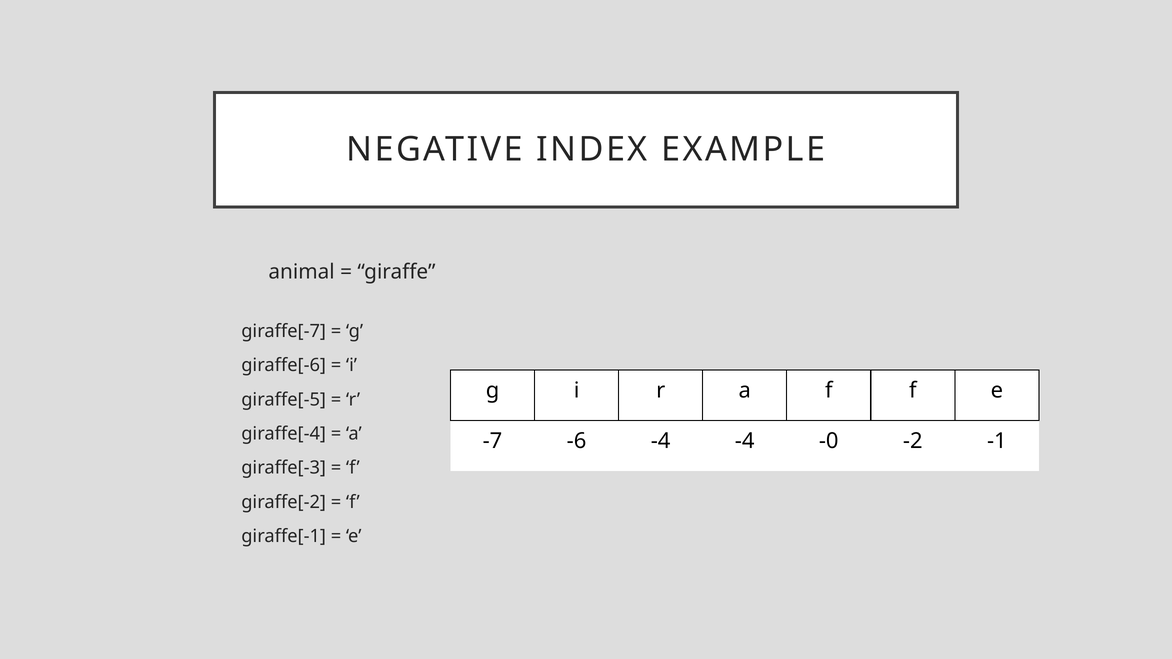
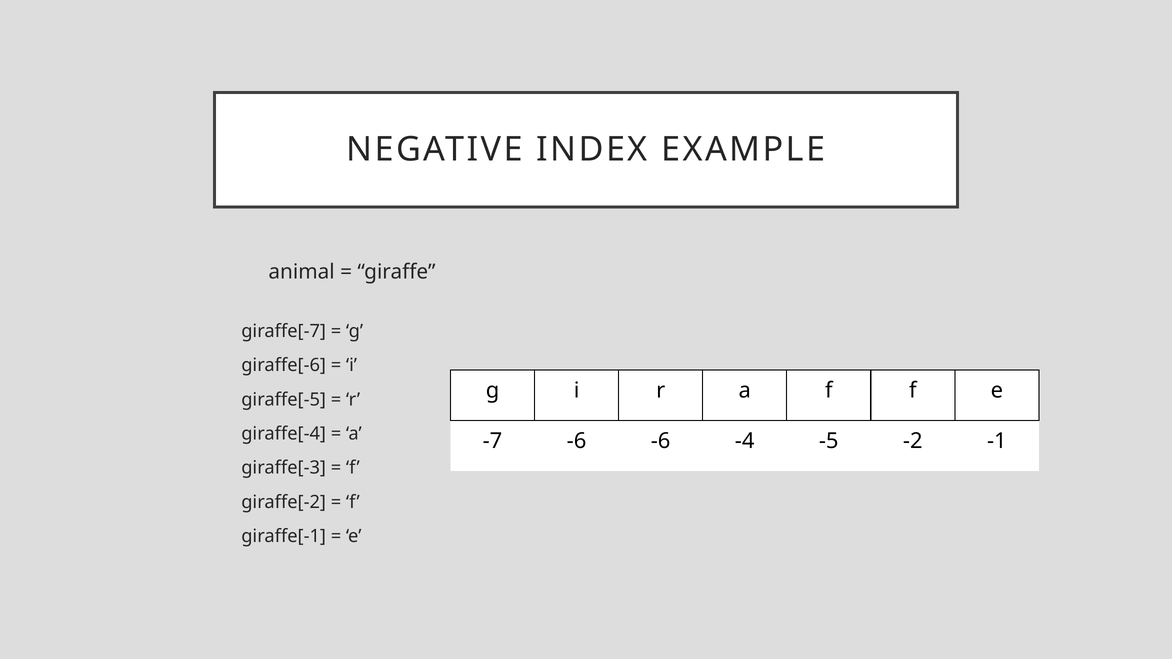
-6 -4: -4 -> -6
-0: -0 -> -5
